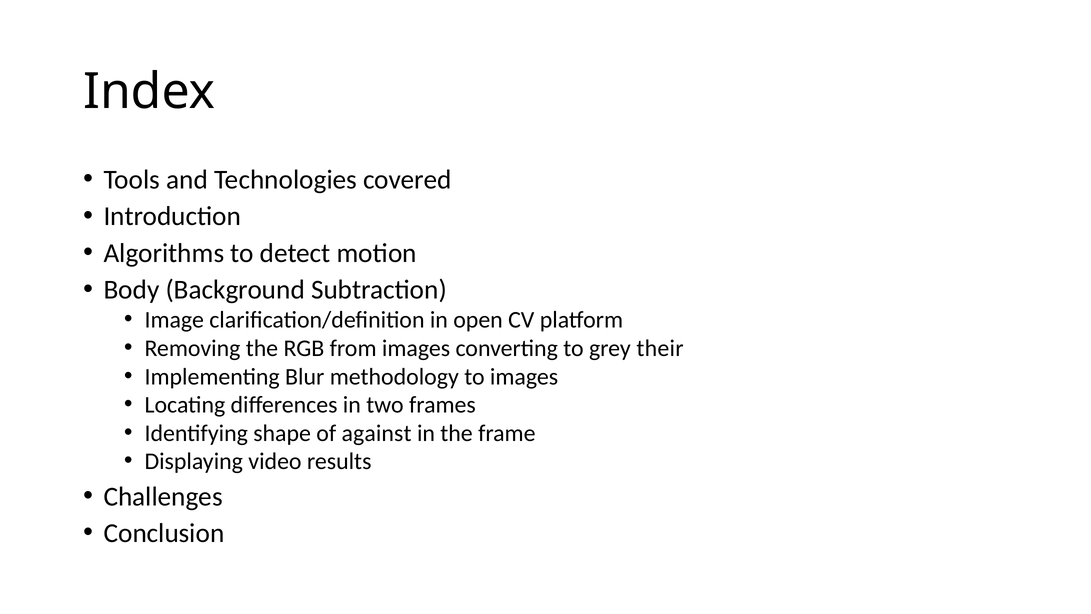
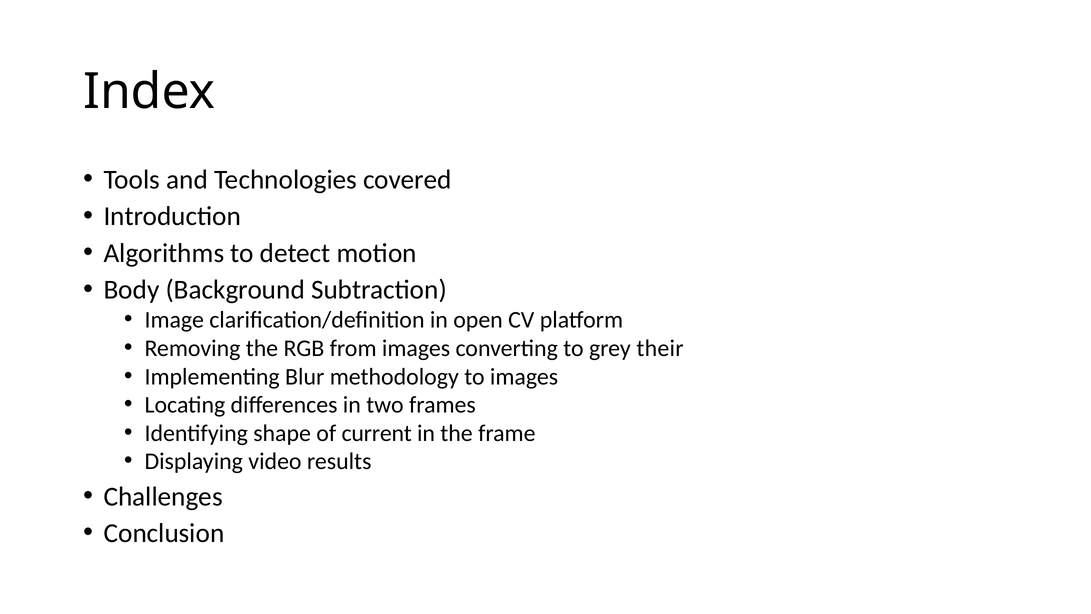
against: against -> current
